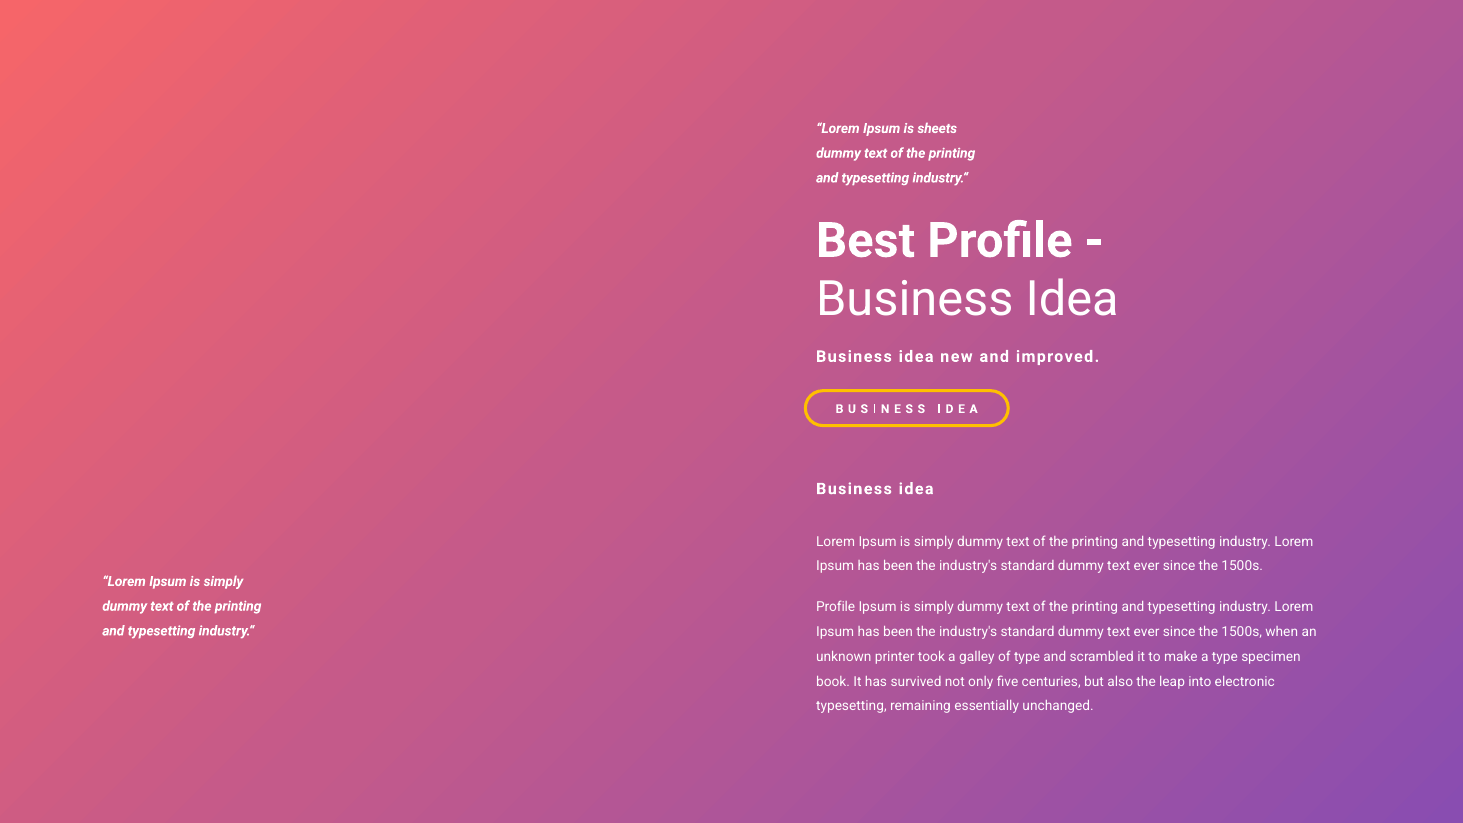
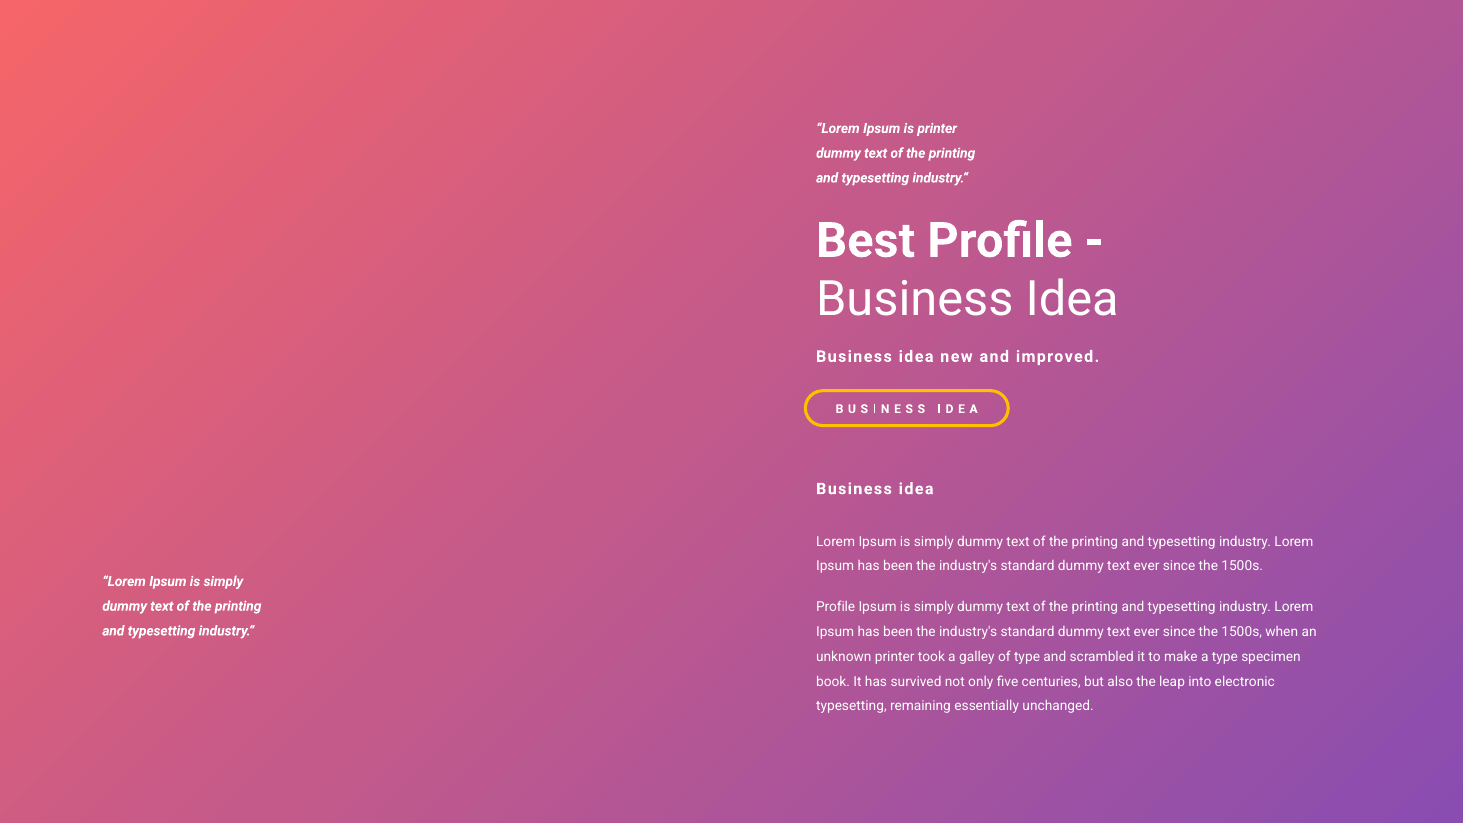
is sheets: sheets -> printer
